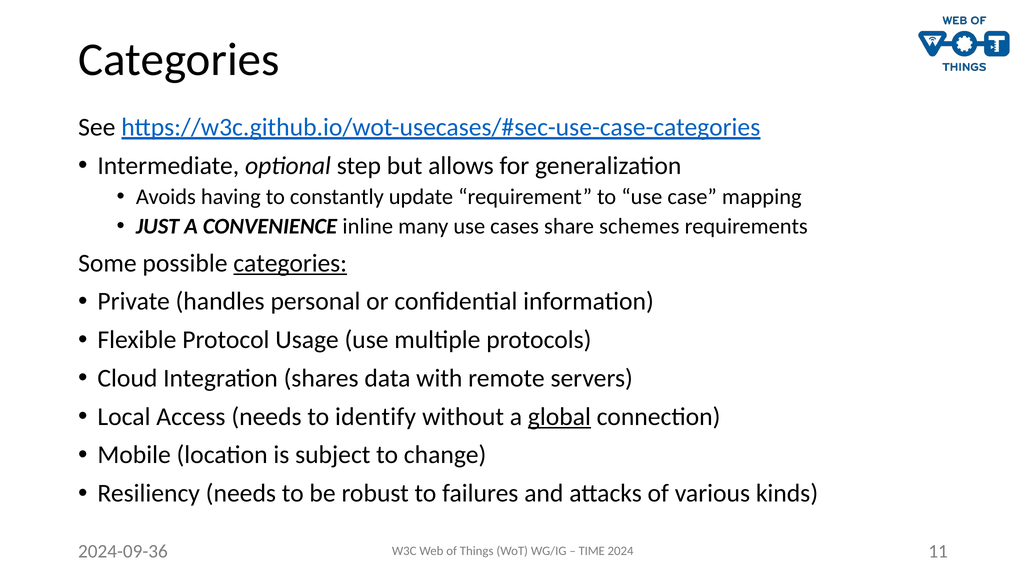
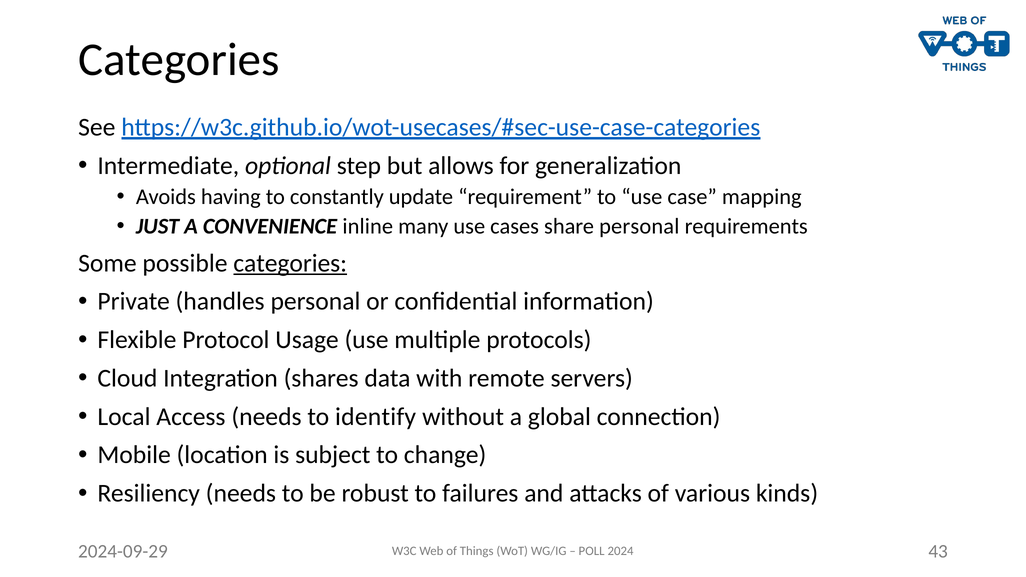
share schemes: schemes -> personal
global underline: present -> none
2024-09-36: 2024-09-36 -> 2024-09-29
TIME: TIME -> POLL
11: 11 -> 43
